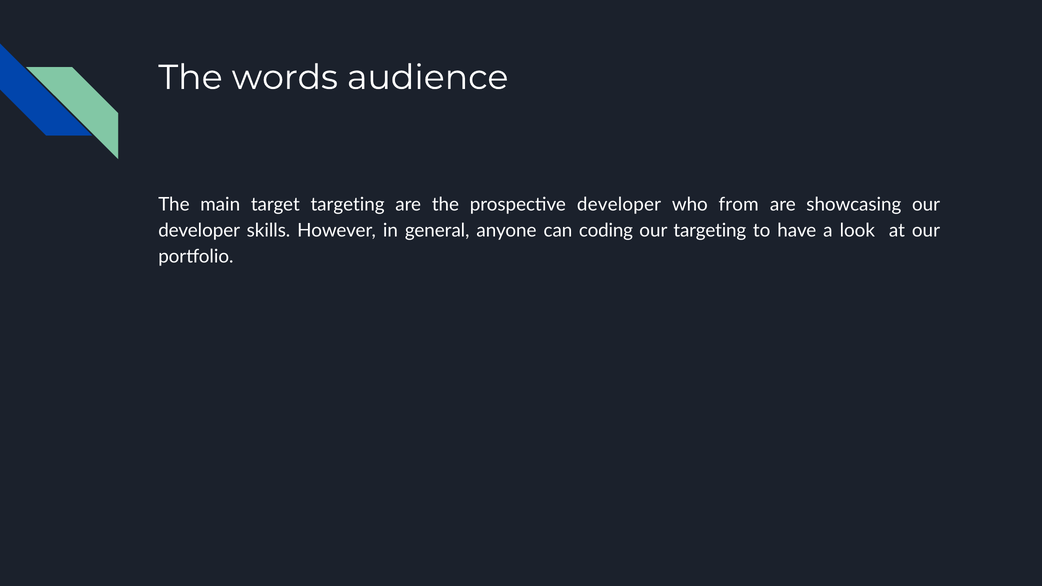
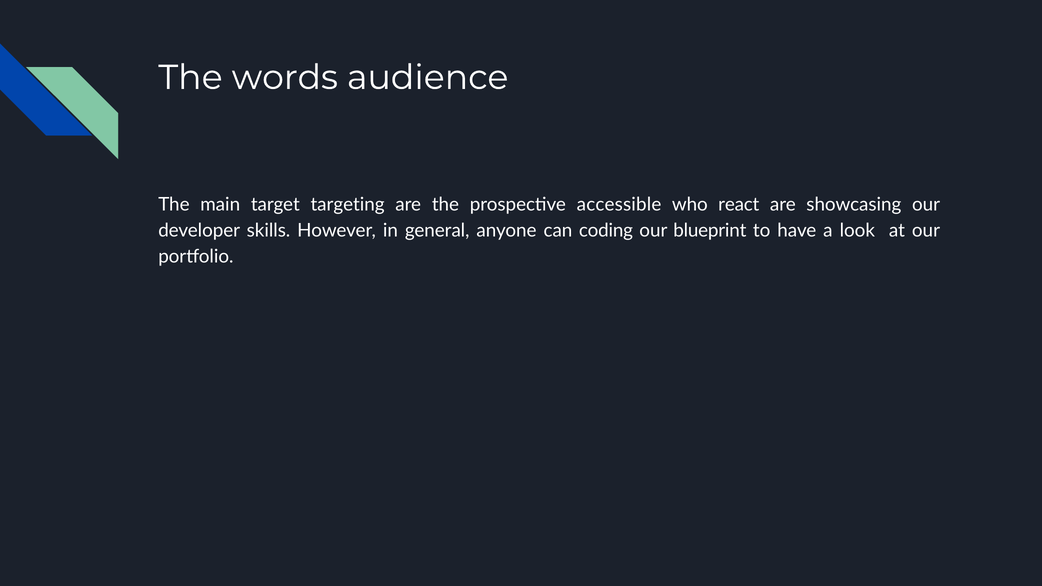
prospective developer: developer -> accessible
from: from -> react
our targeting: targeting -> blueprint
